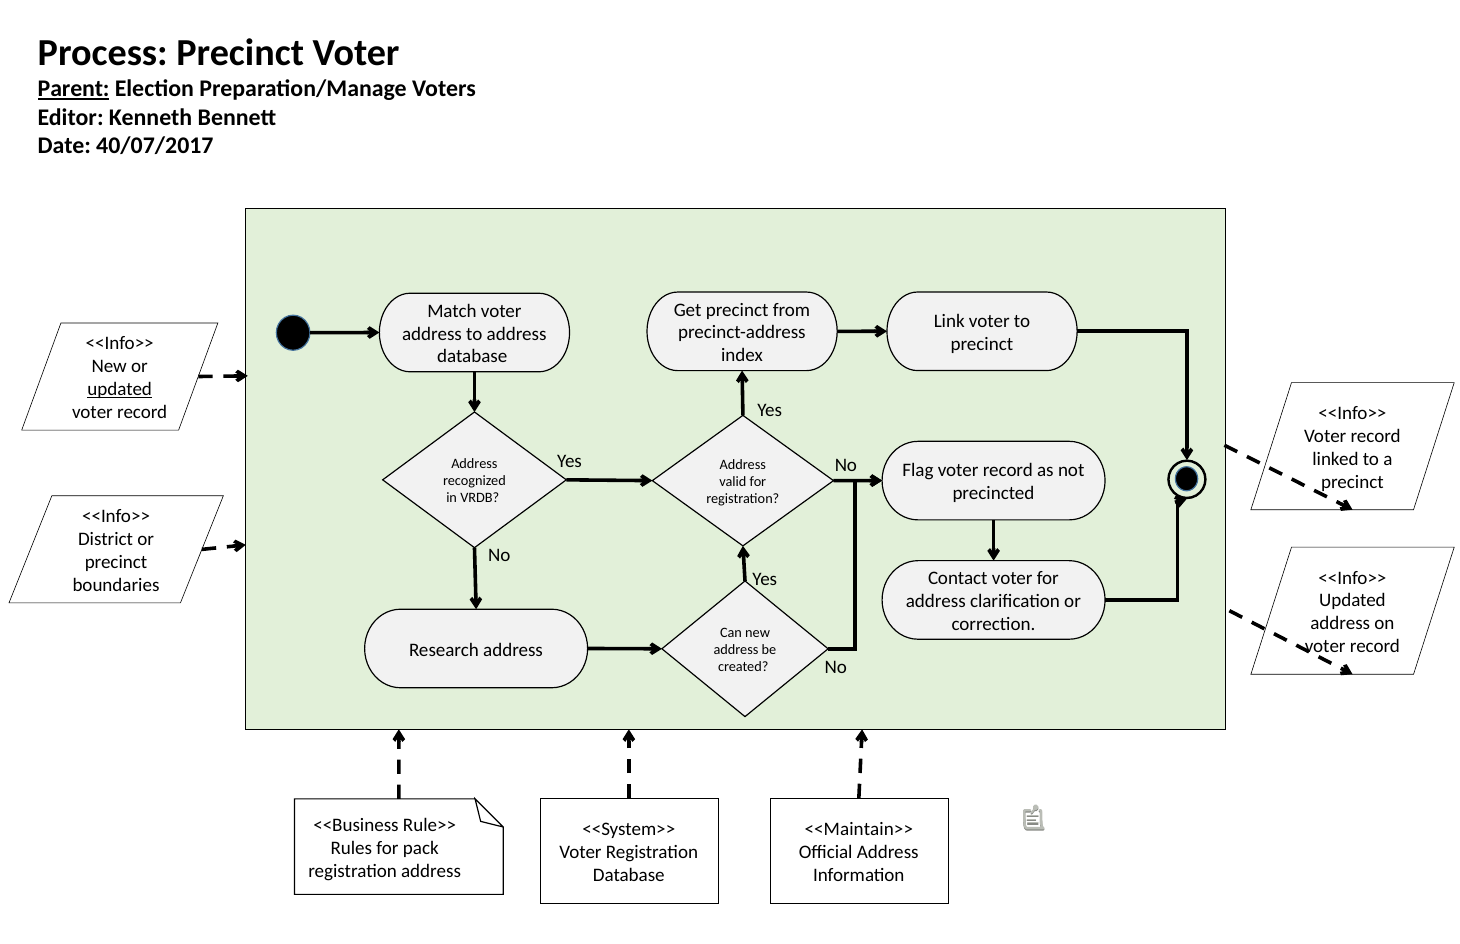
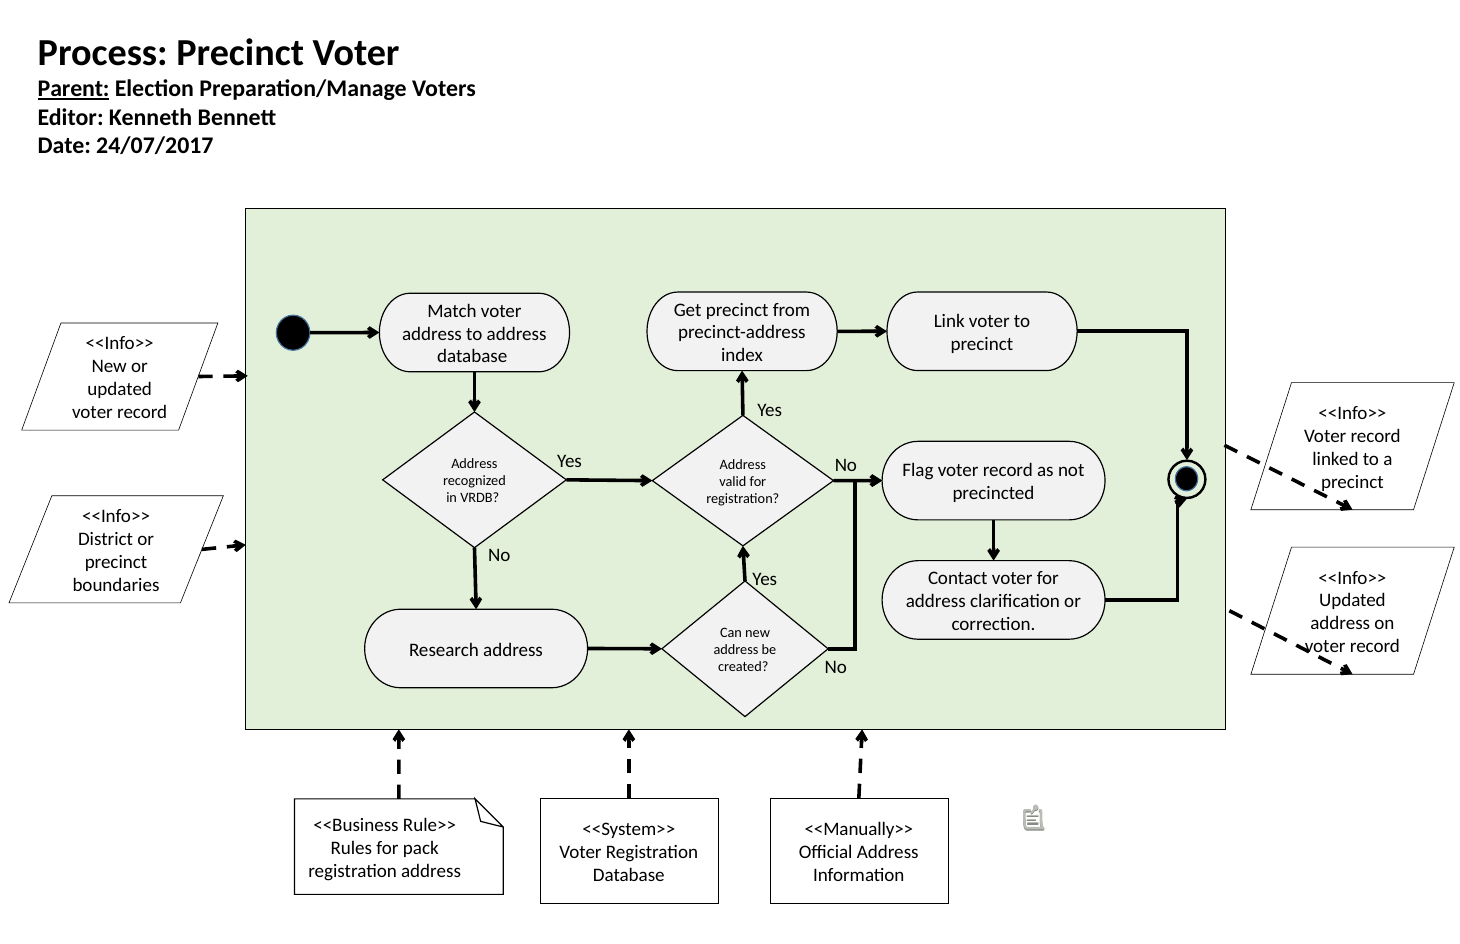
40/07/2017: 40/07/2017 -> 24/07/2017
updated at (120, 390) underline: present -> none
<<Maintain>>: <<Maintain>> -> <<Manually>>
